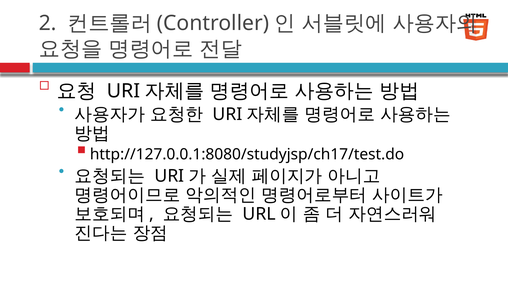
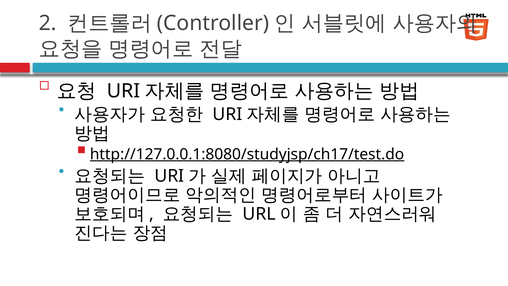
http://127.0.0.1:8080/studyjsp/ch17/test.do underline: none -> present
